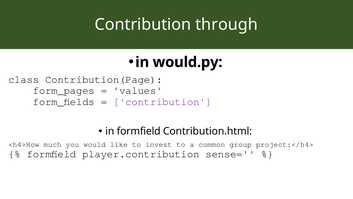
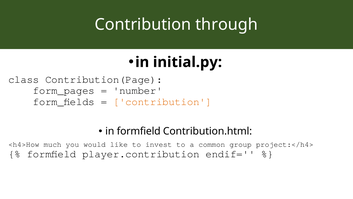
would.py: would.py -> initial.py
values: values -> number
contribution at (162, 101) colour: purple -> orange
sense=: sense= -> endif=
